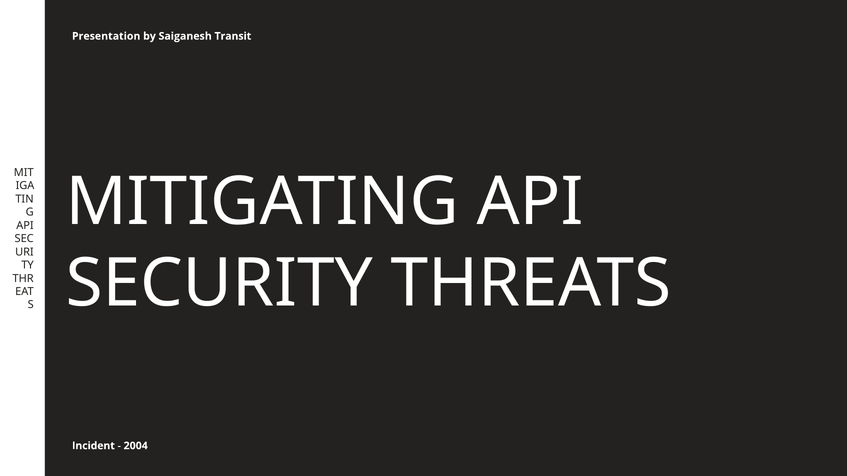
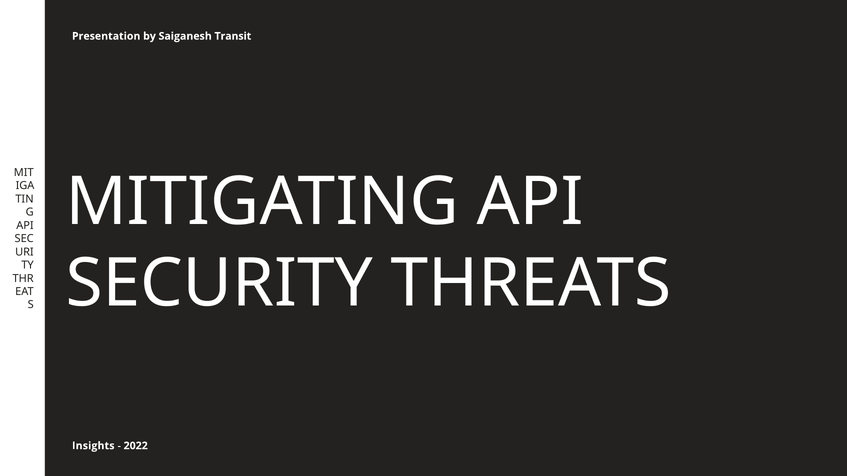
Incident: Incident -> Insights
2004: 2004 -> 2022
